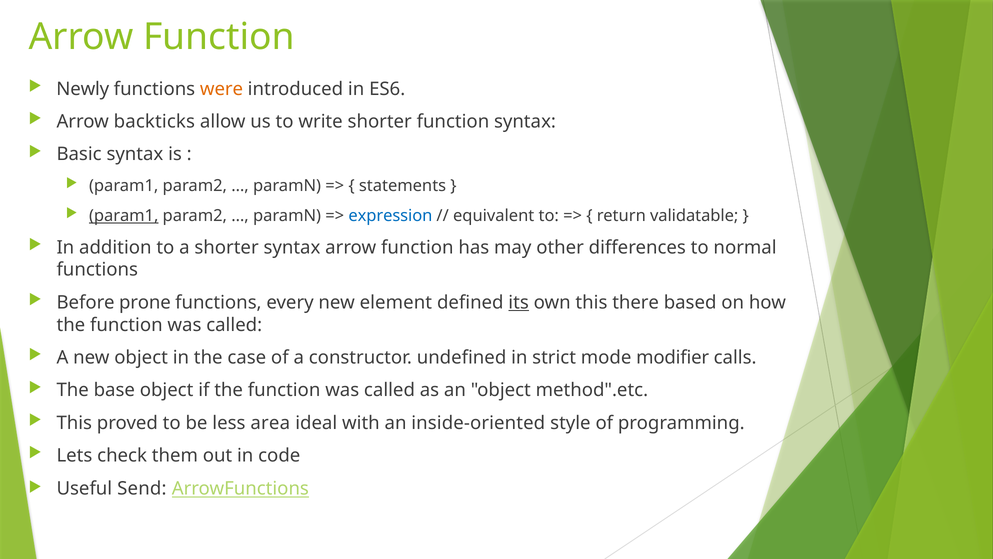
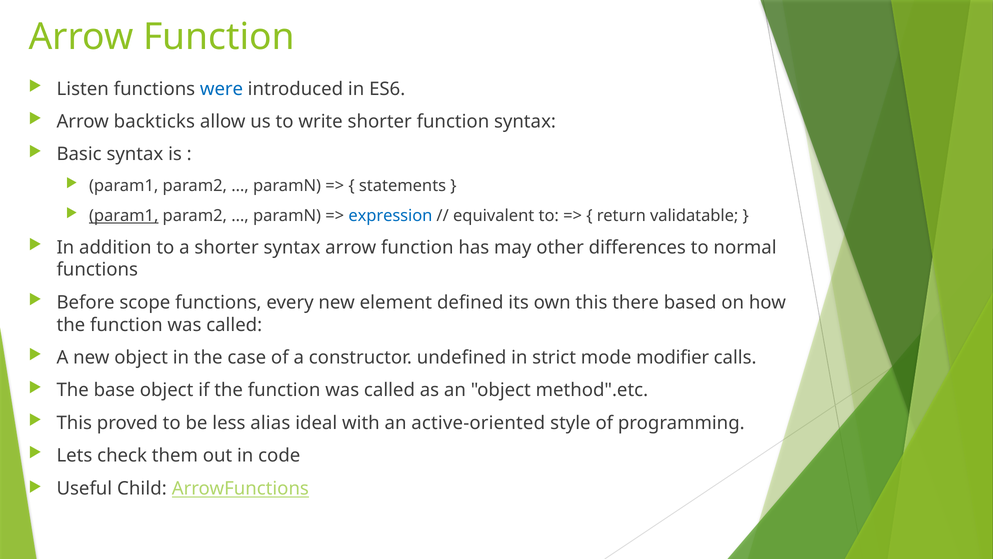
Newly: Newly -> Listen
were colour: orange -> blue
prone: prone -> scope
its underline: present -> none
area: area -> alias
inside-oriented: inside-oriented -> active-oriented
Send: Send -> Child
